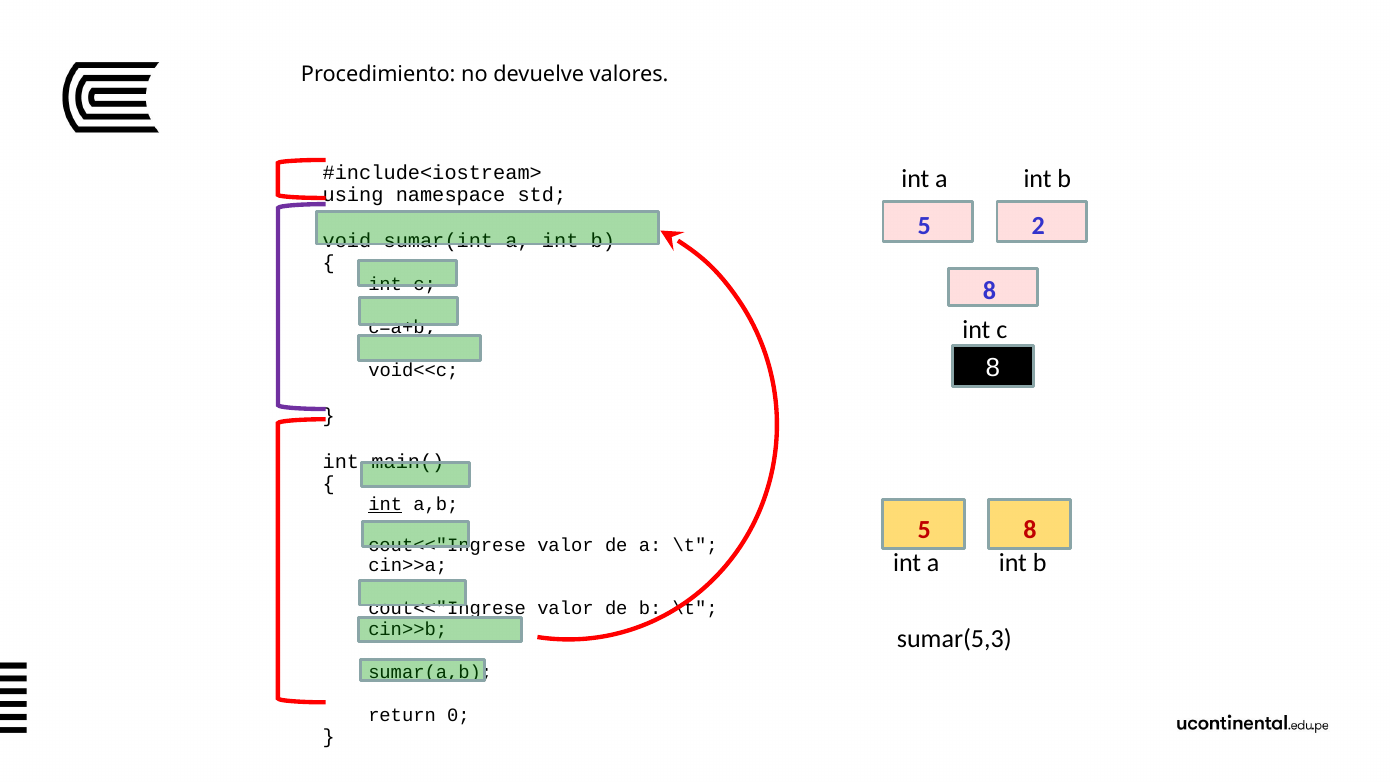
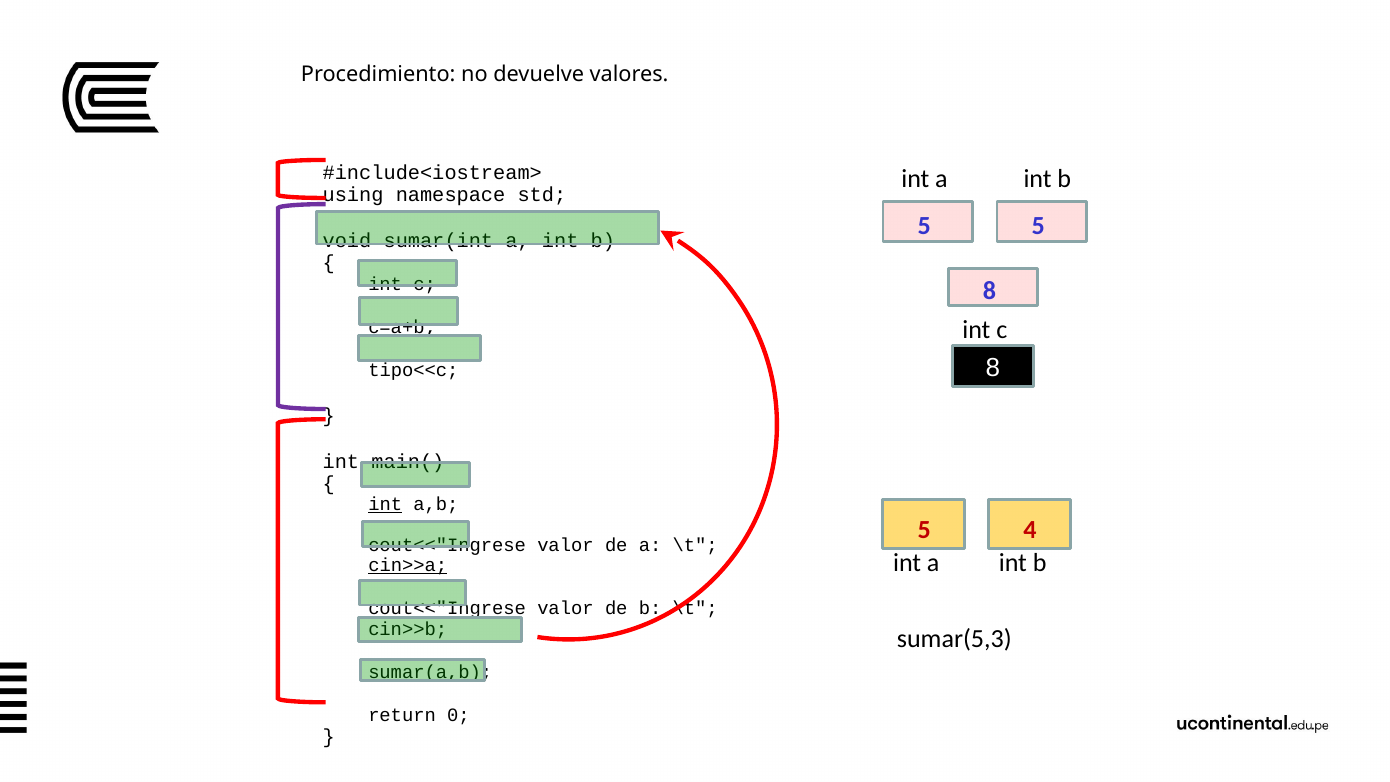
5 2: 2 -> 5
void<<c: void<<c -> tipo<<c
5 8: 8 -> 4
cin>>a underline: none -> present
